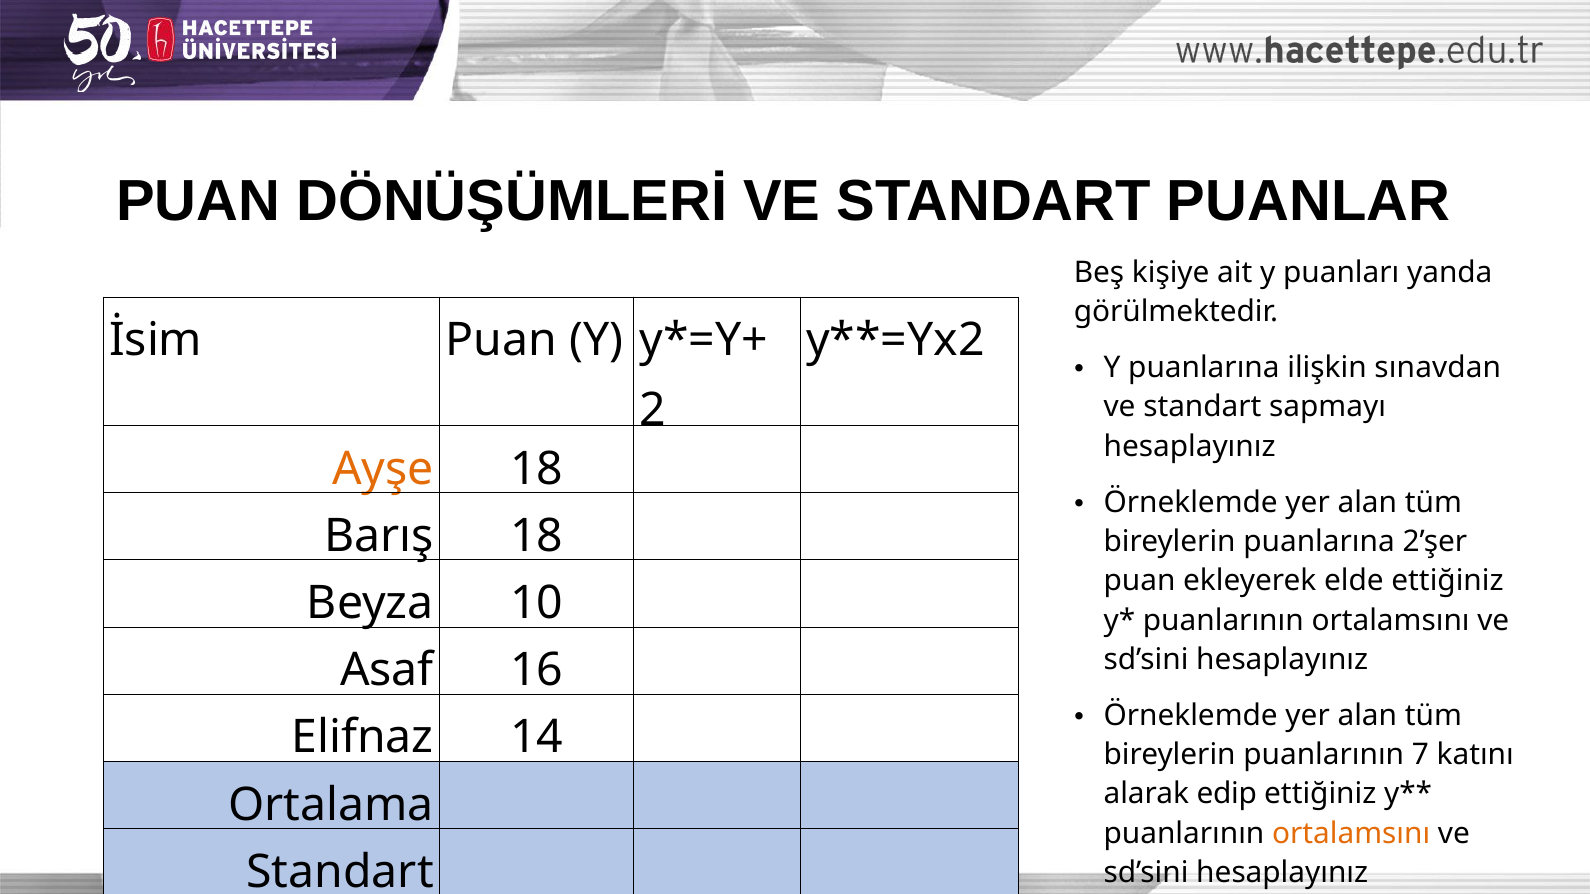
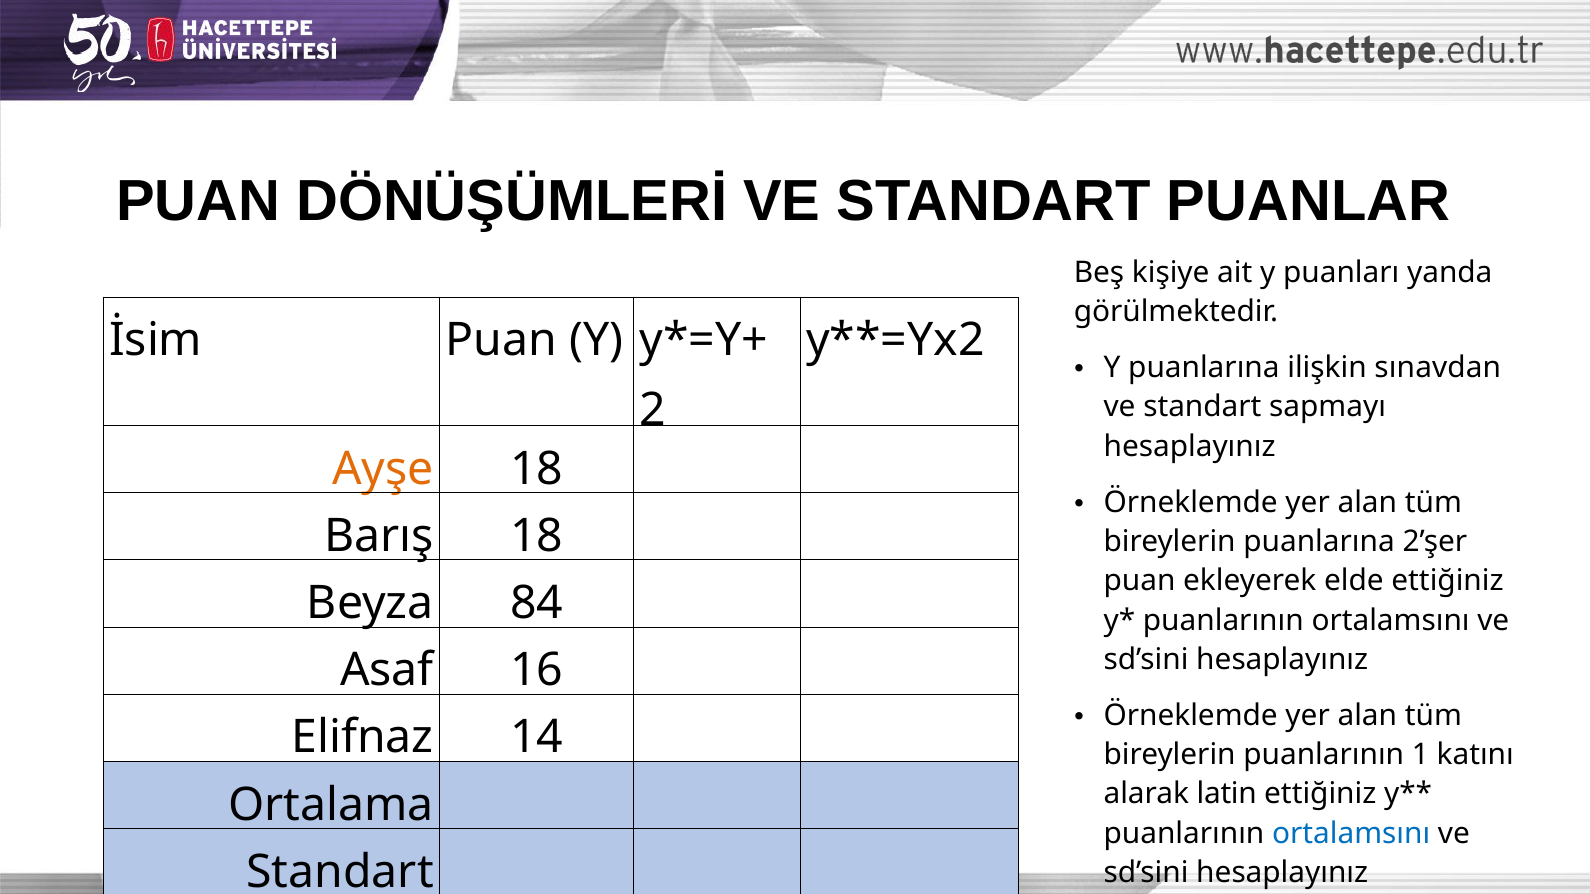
10: 10 -> 84
7: 7 -> 1
edip: edip -> latin
ortalamsını at (1351, 834) colour: orange -> blue
